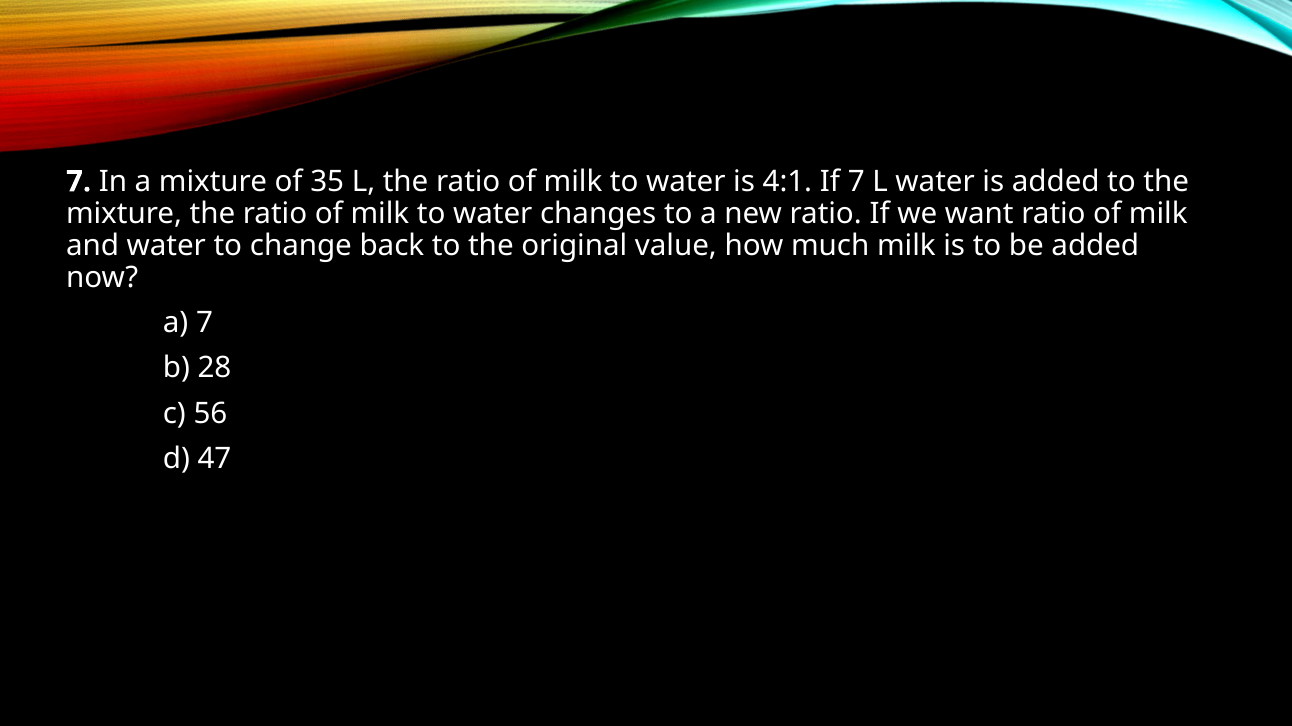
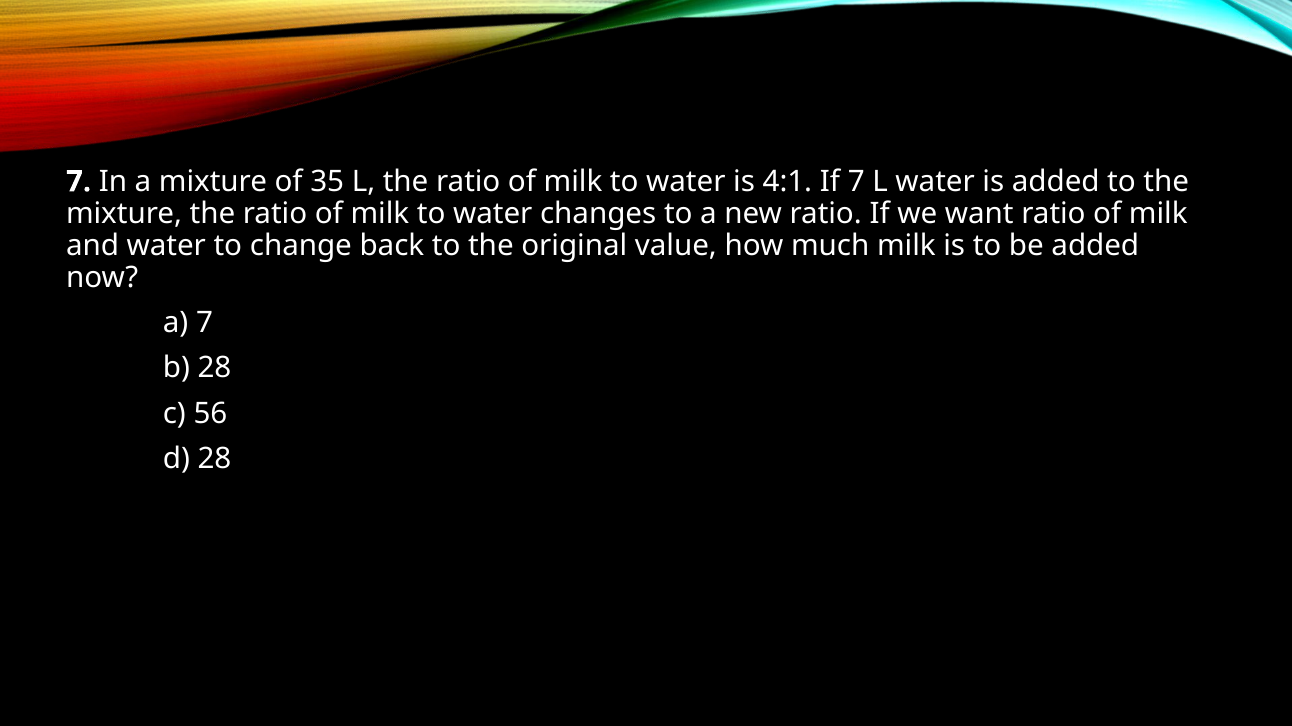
d 47: 47 -> 28
